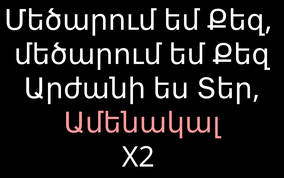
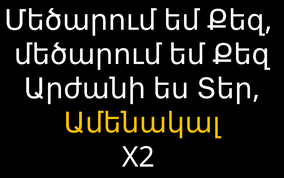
Ամենակալ colour: pink -> yellow
